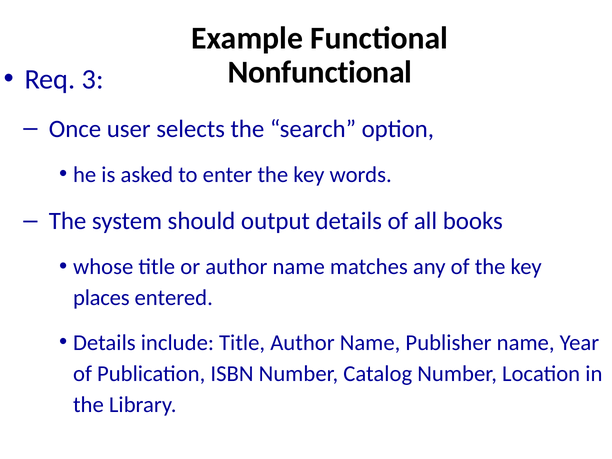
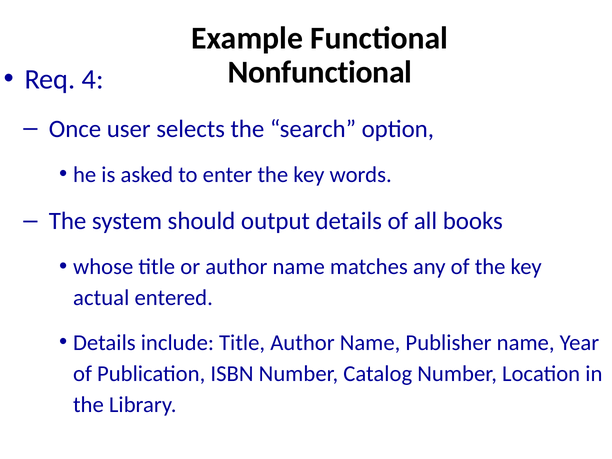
3: 3 -> 4
places: places -> actual
